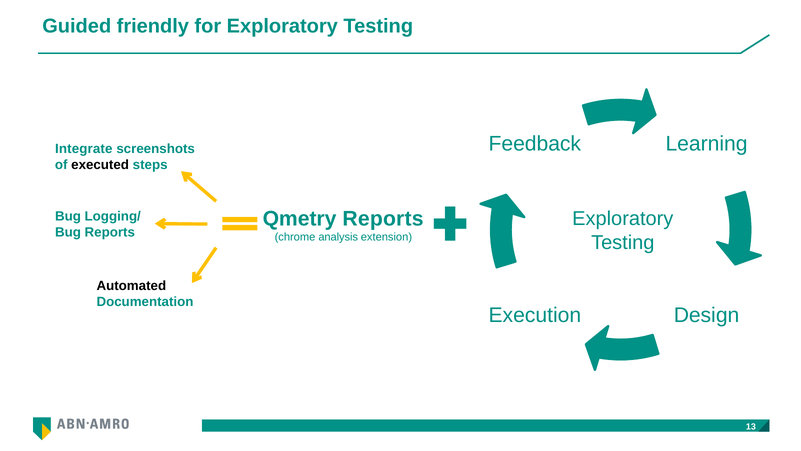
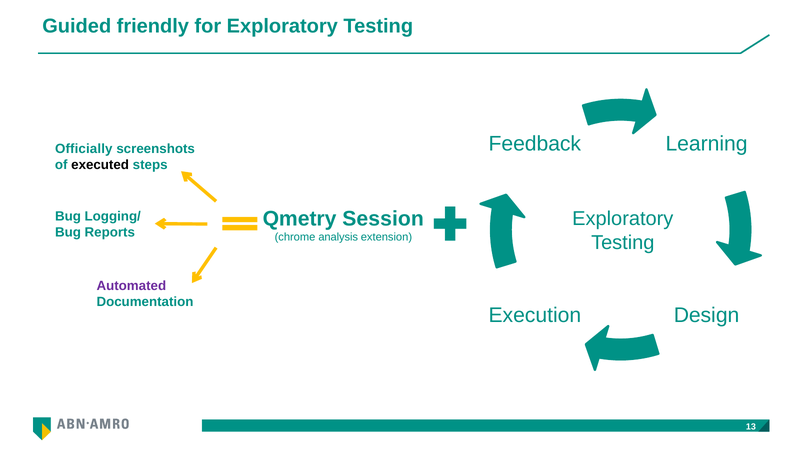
Integrate: Integrate -> Officially
Qmetry Reports: Reports -> Session
Automated colour: black -> purple
